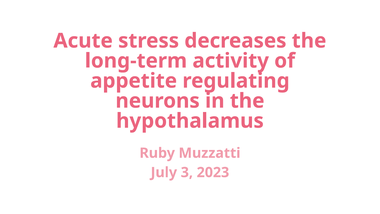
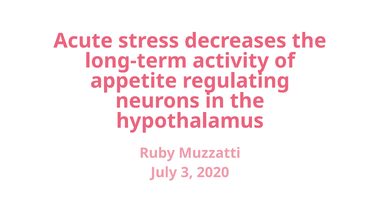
2023: 2023 -> 2020
